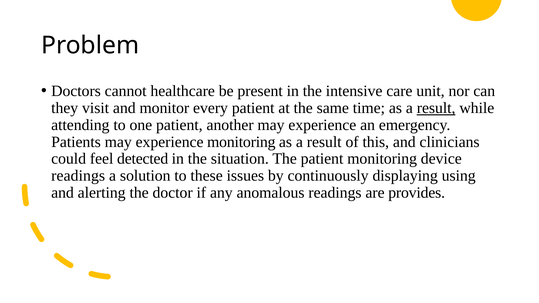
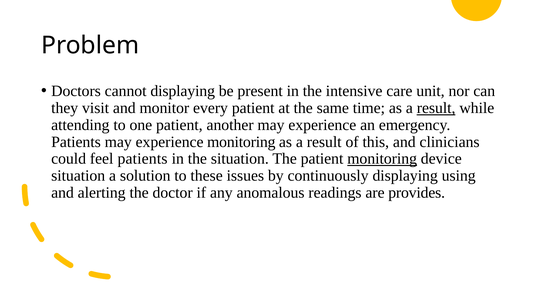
cannot healthcare: healthcare -> displaying
feel detected: detected -> patients
monitoring at (382, 159) underline: none -> present
readings at (78, 176): readings -> situation
